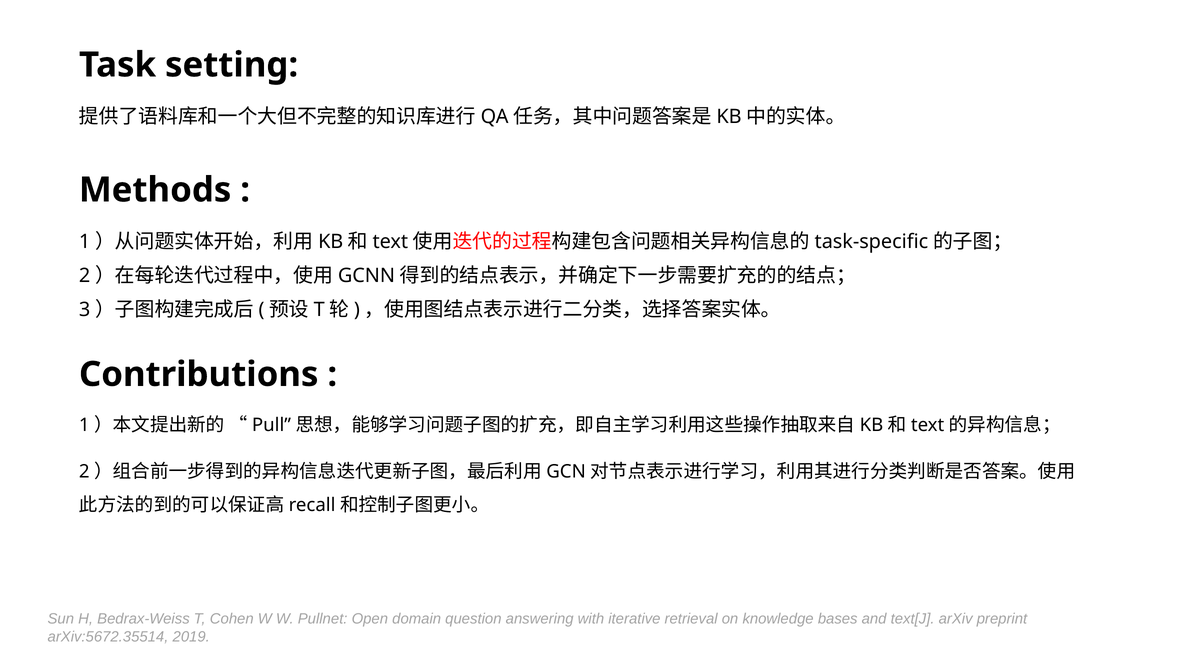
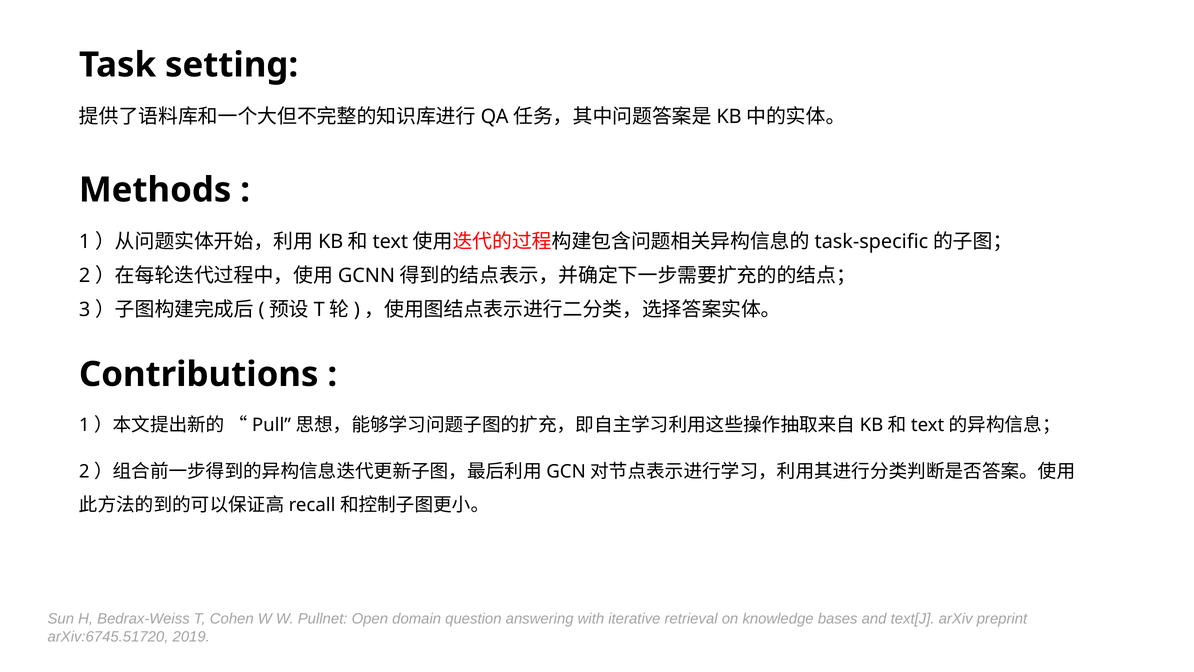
arXiv:5672.35514: arXiv:5672.35514 -> arXiv:6745.51720
